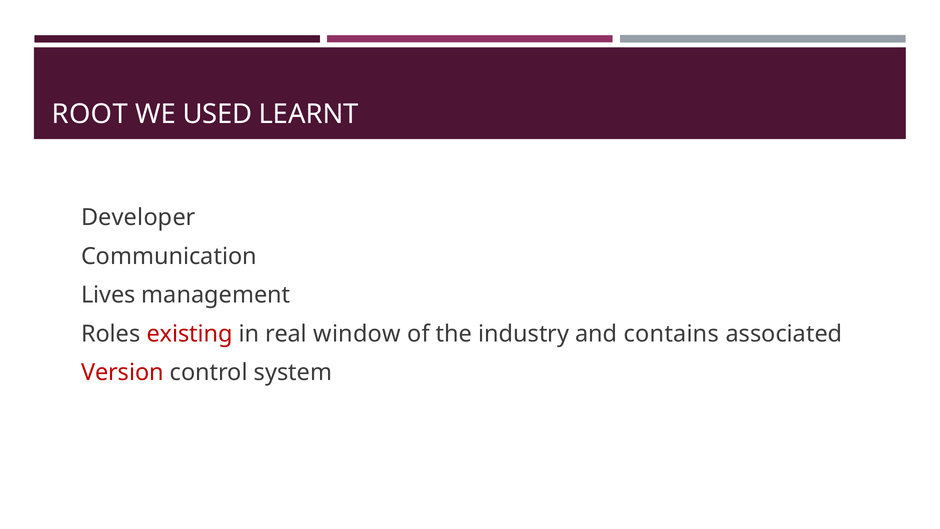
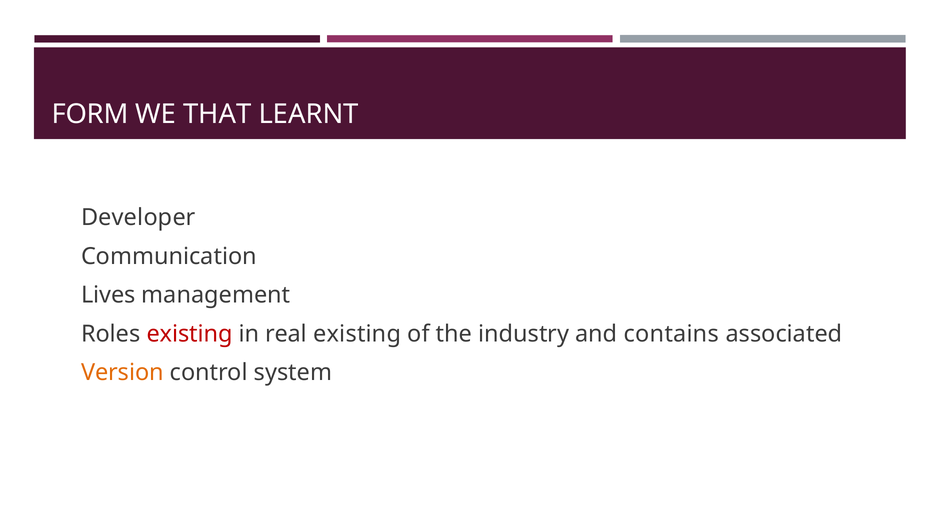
ROOT: ROOT -> FORM
USED: USED -> THAT
real window: window -> existing
Version colour: red -> orange
